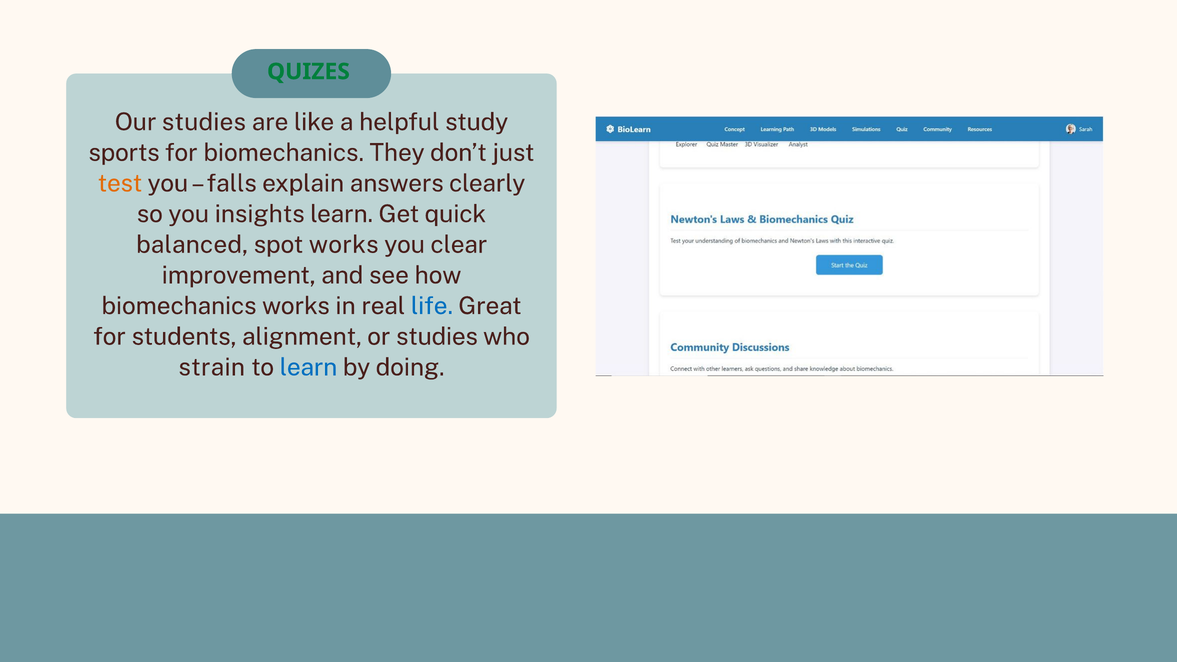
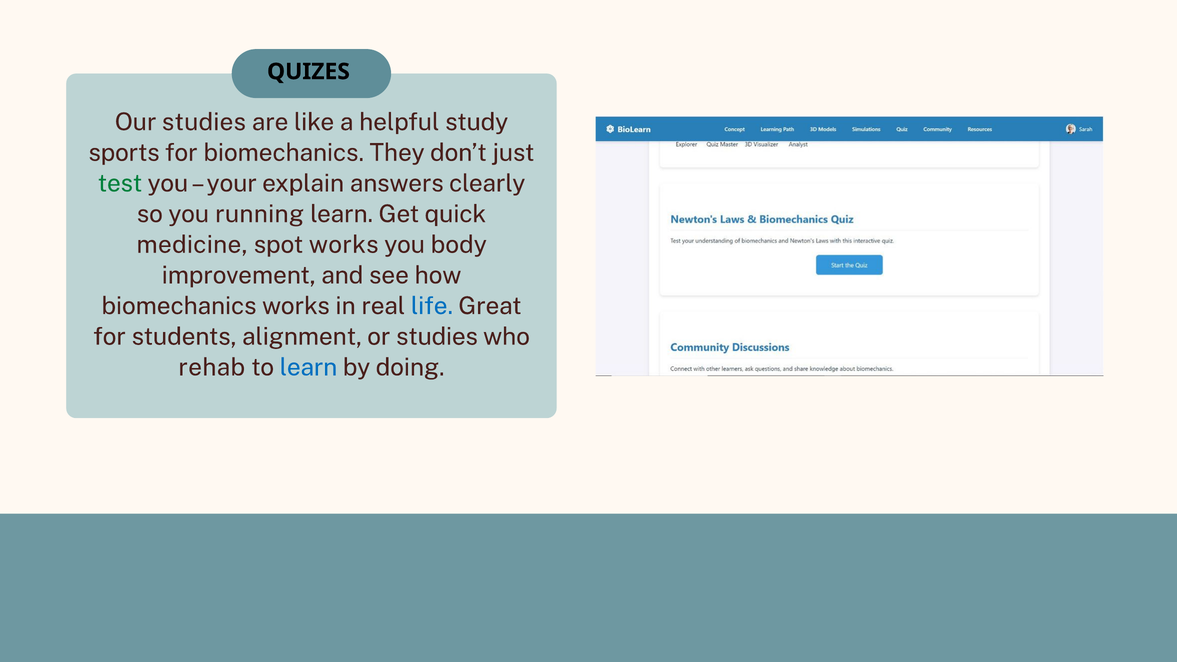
QUIZES colour: green -> black
test colour: orange -> green
falls: falls -> your
insights: insights -> running
balanced: balanced -> medicine
clear: clear -> body
strain: strain -> rehab
